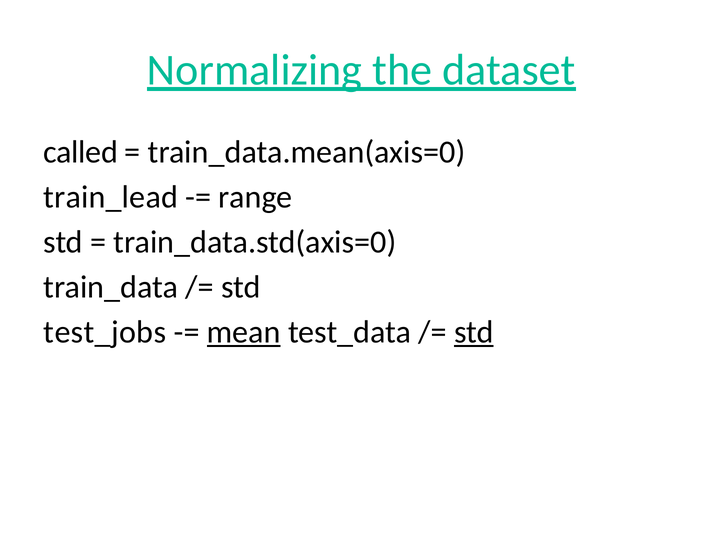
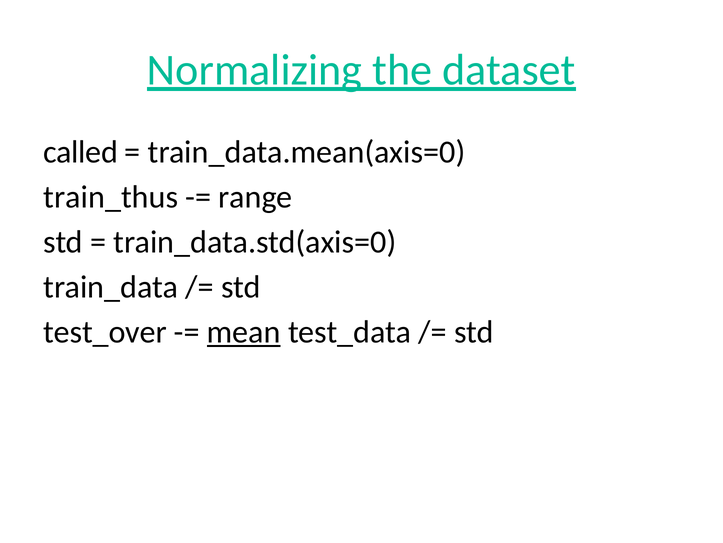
train_lead: train_lead -> train_thus
test_jobs: test_jobs -> test_over
std at (474, 332) underline: present -> none
